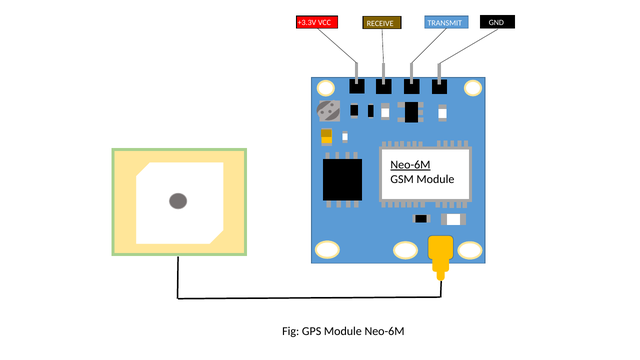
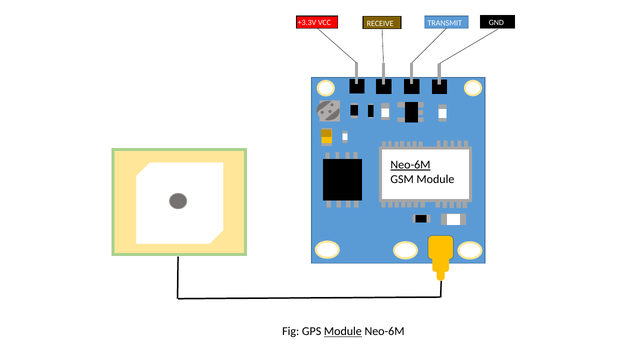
Module at (343, 331) underline: none -> present
